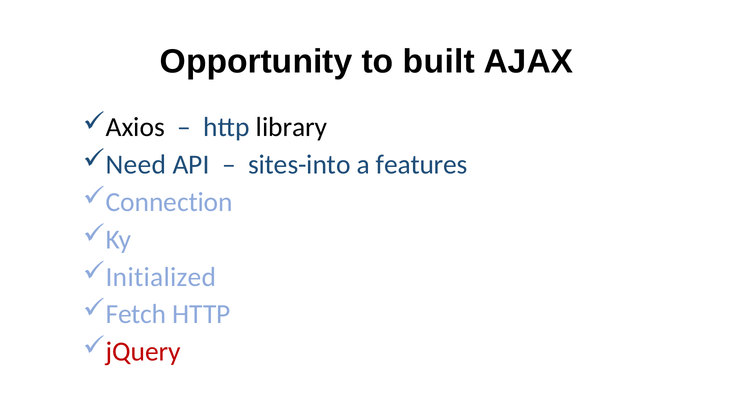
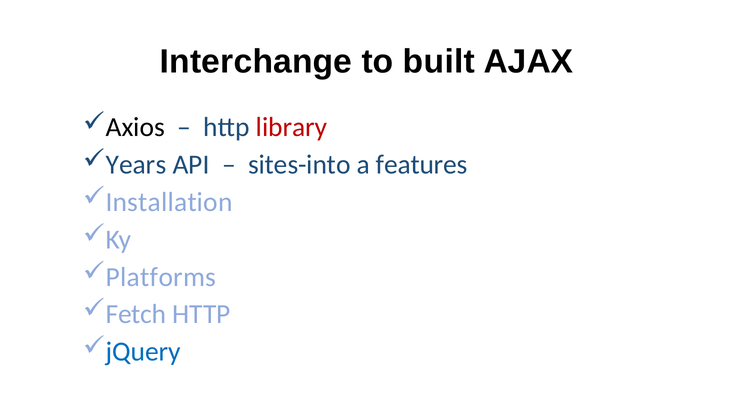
Opportunity: Opportunity -> Interchange
library colour: black -> red
Need: Need -> Years
Connection: Connection -> Installation
Initialized: Initialized -> Platforms
jQuery colour: red -> blue
